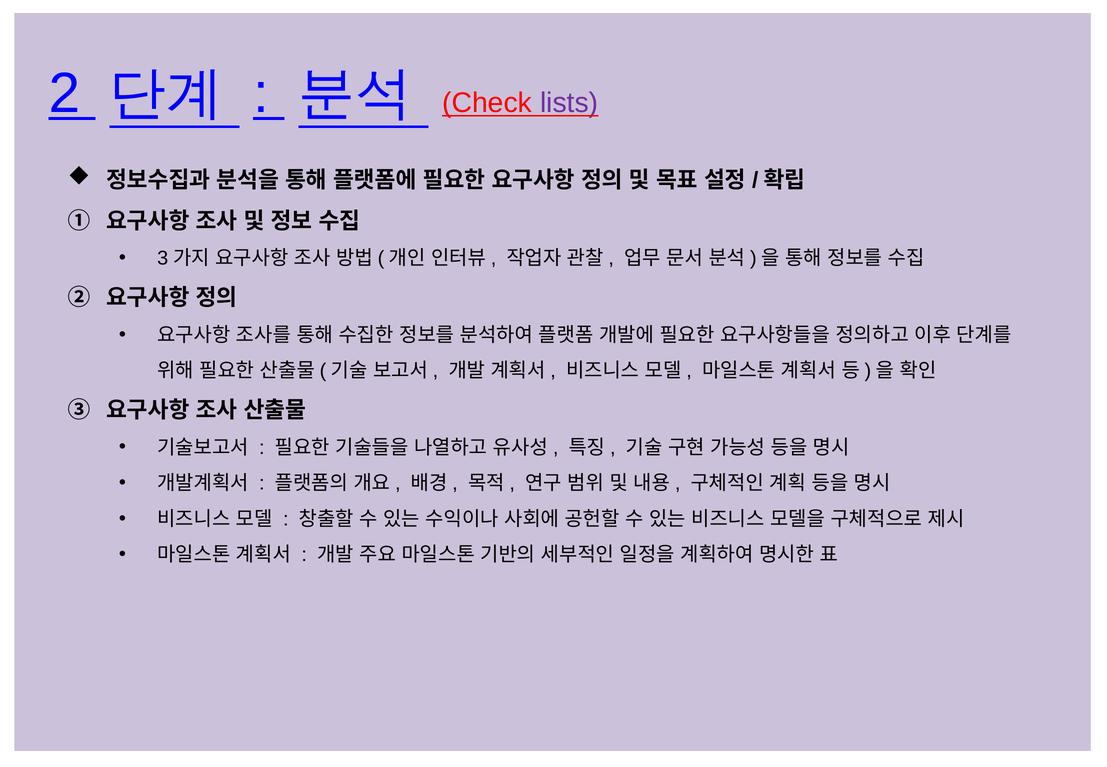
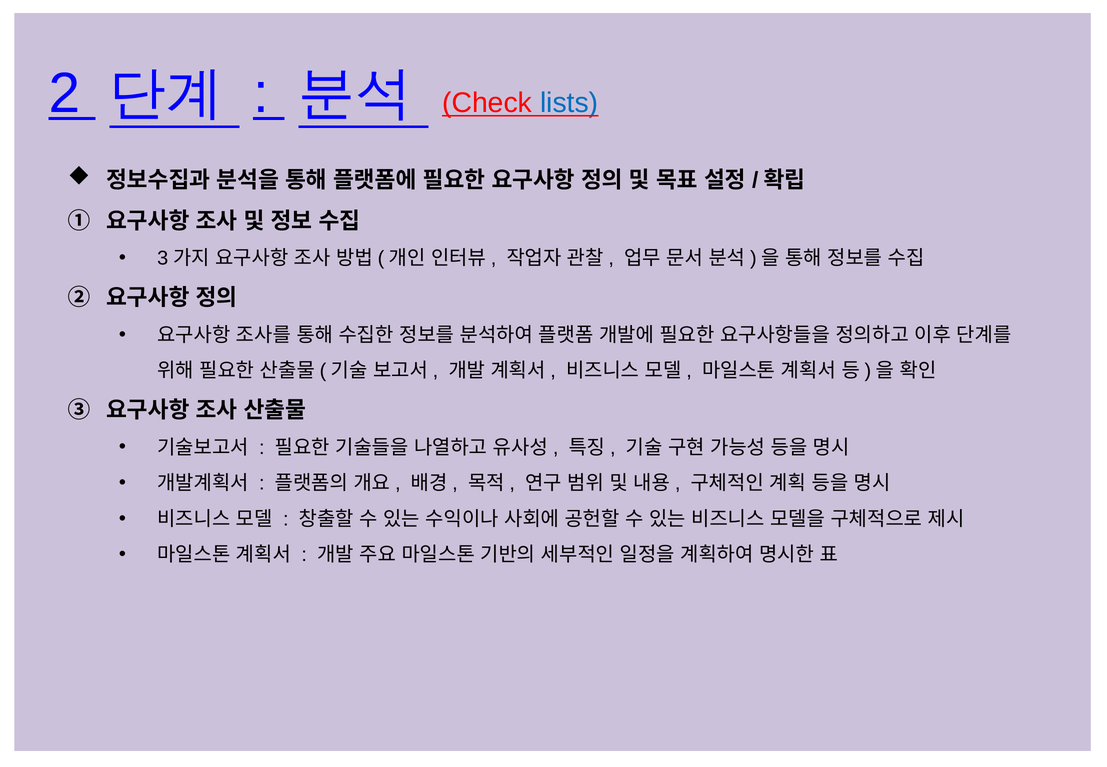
lists colour: purple -> blue
